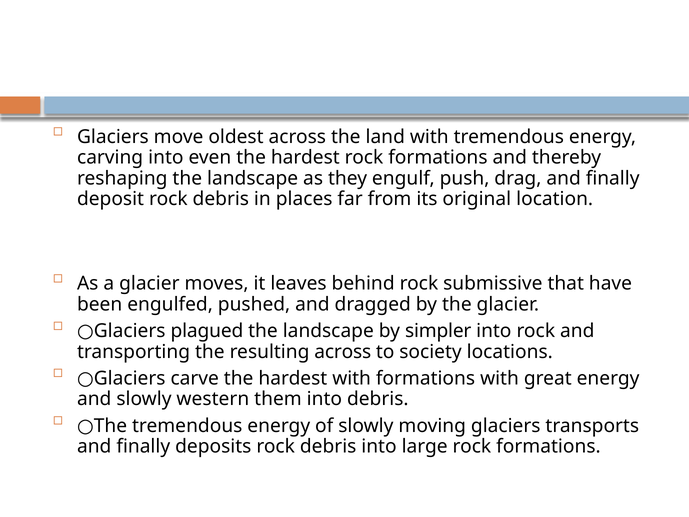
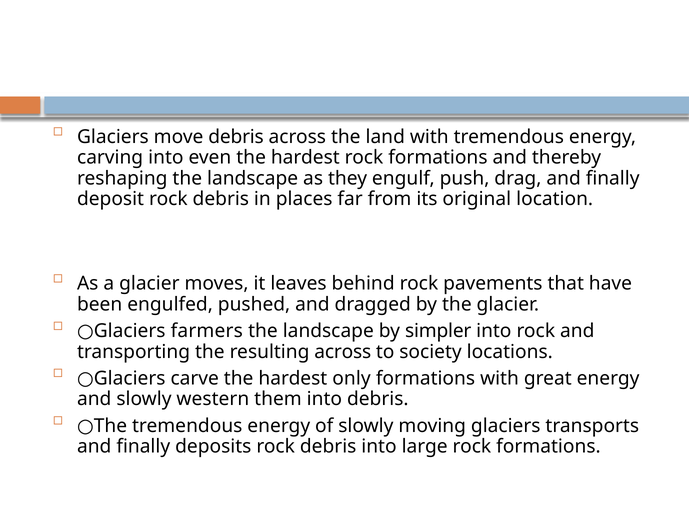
move oldest: oldest -> debris
submissive: submissive -> pavements
plagued: plagued -> farmers
hardest with: with -> only
